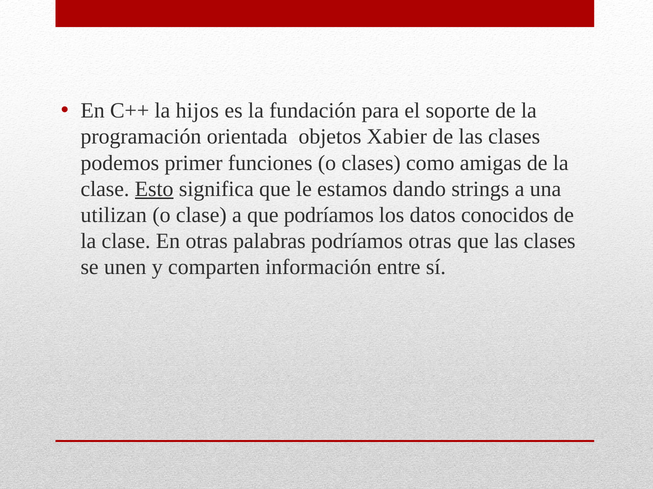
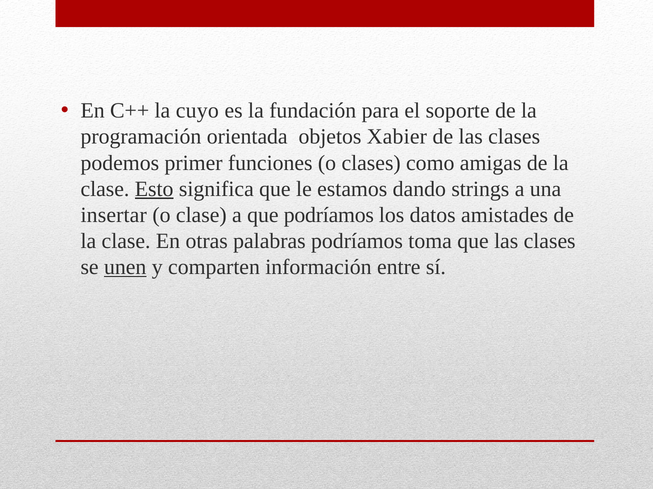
hijos: hijos -> cuyo
utilizan: utilizan -> insertar
conocidos: conocidos -> amistades
podríamos otras: otras -> toma
unen underline: none -> present
